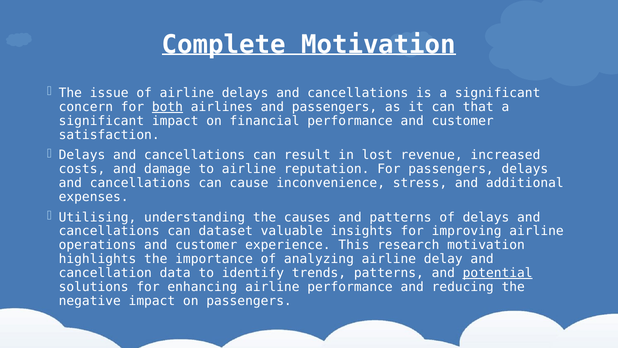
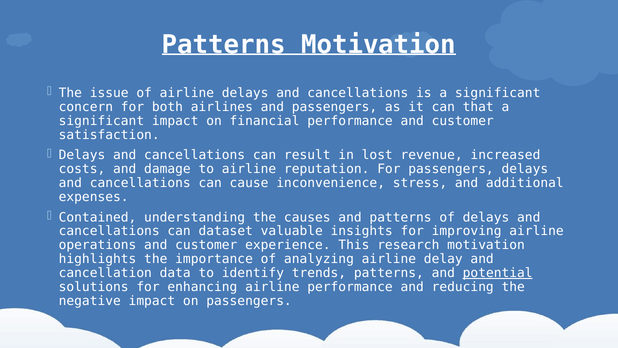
Complete at (224, 45): Complete -> Patterns
both underline: present -> none
Utilising: Utilising -> Contained
